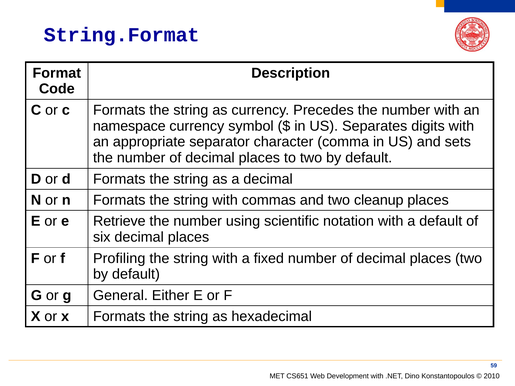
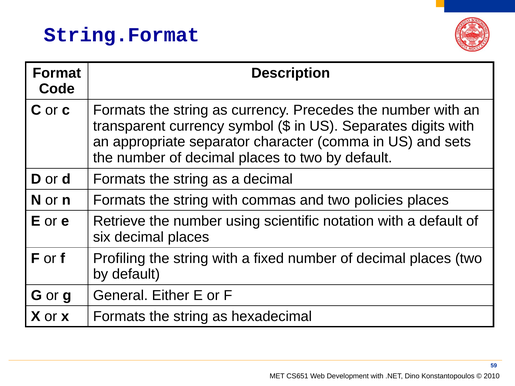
namespace: namespace -> transparent
cleanup: cleanup -> policies
